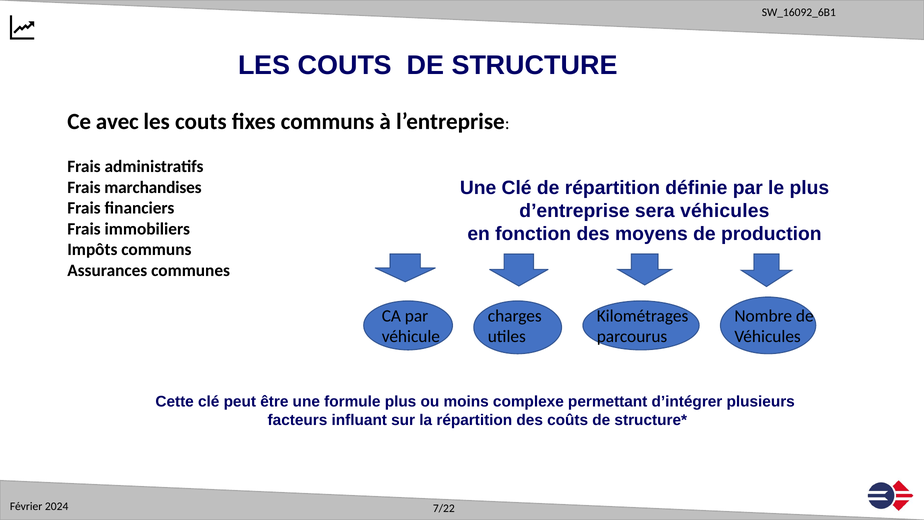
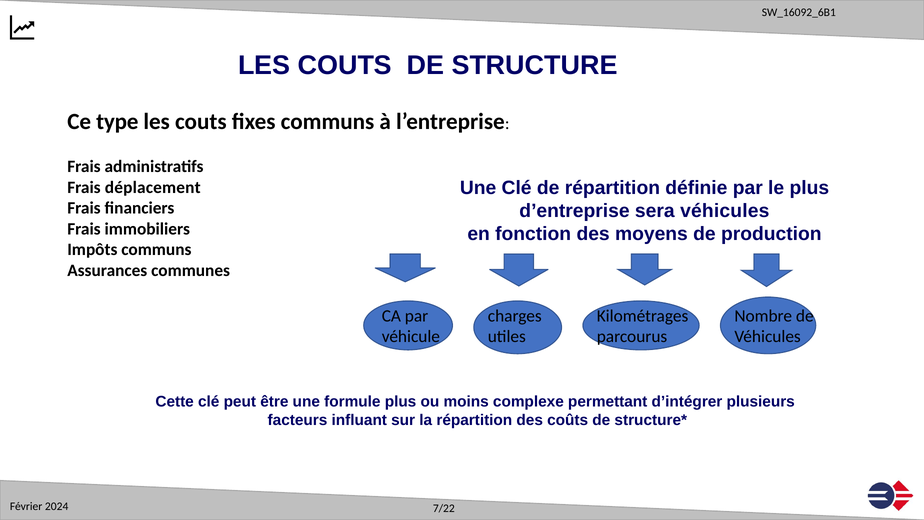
avec: avec -> type
marchandises: marchandises -> déplacement
